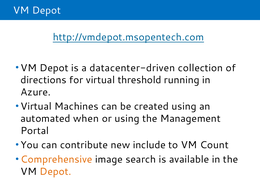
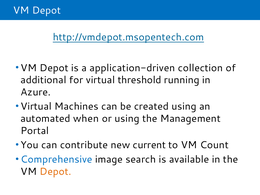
datacenter-driven: datacenter-driven -> application-driven
directions: directions -> additional
include: include -> current
Comprehensive colour: orange -> blue
